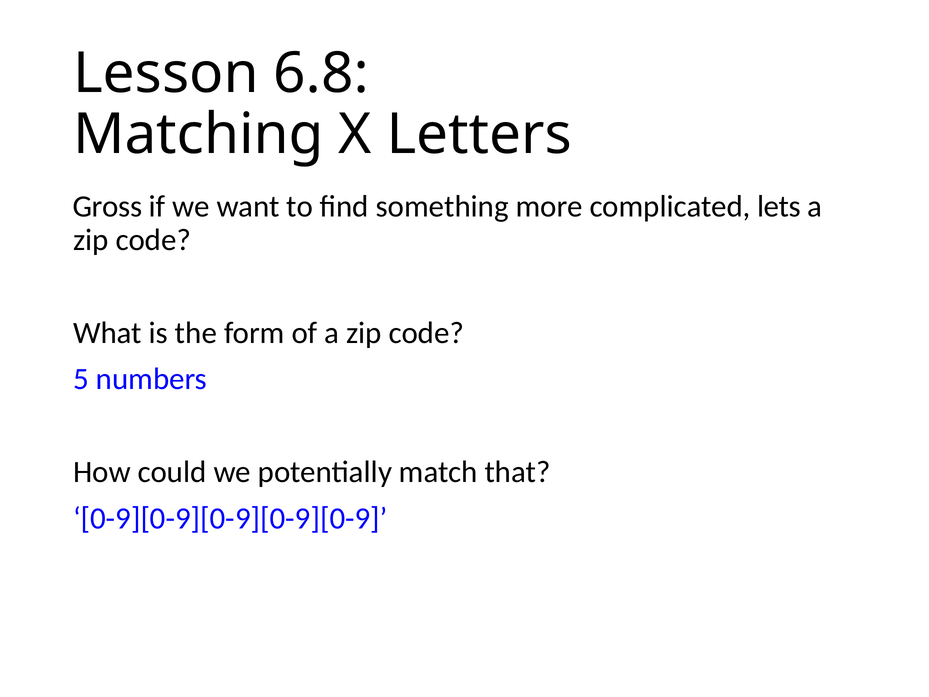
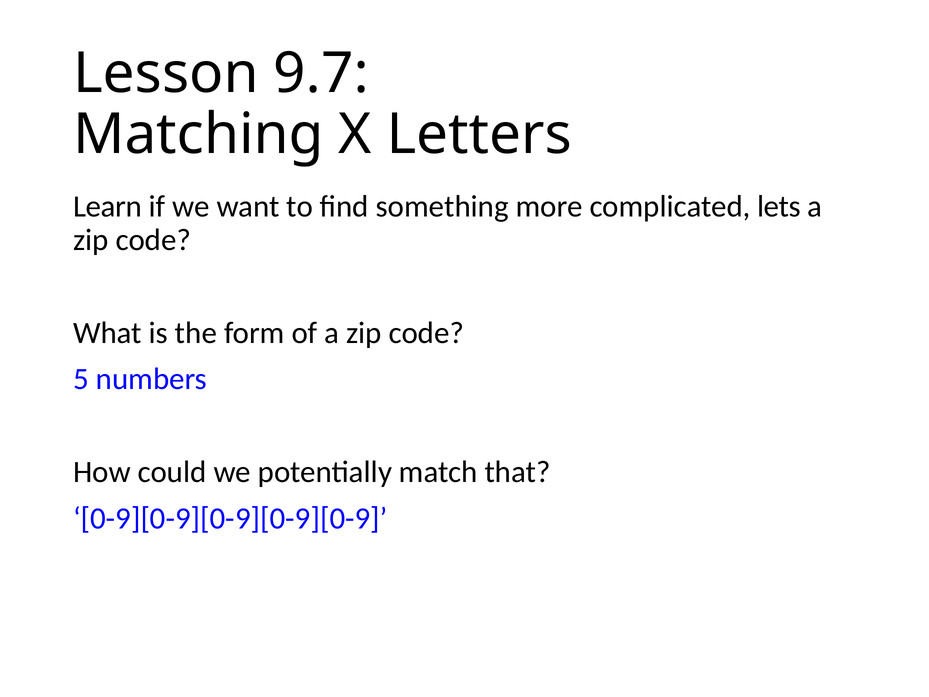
6.8: 6.8 -> 9.7
Gross: Gross -> Learn
